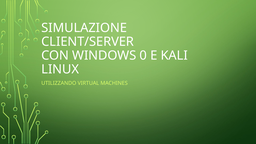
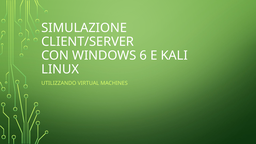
0: 0 -> 6
